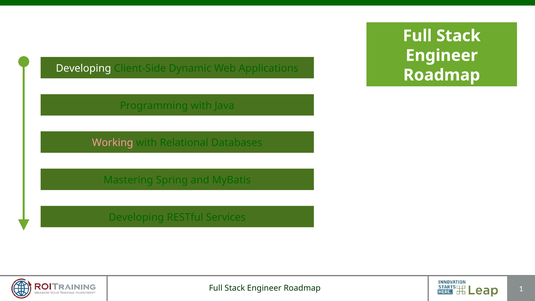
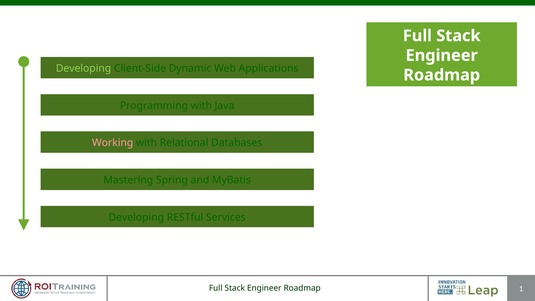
Developing at (84, 68) colour: white -> light green
